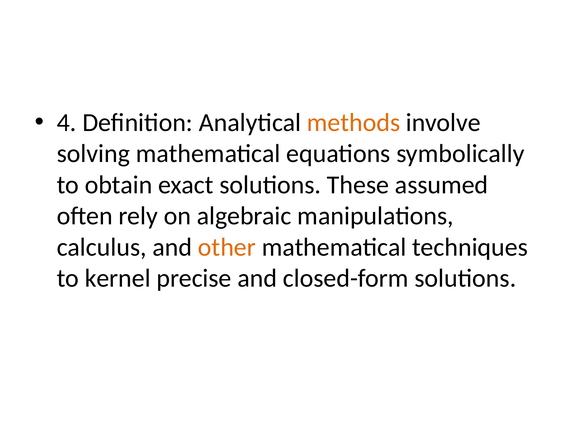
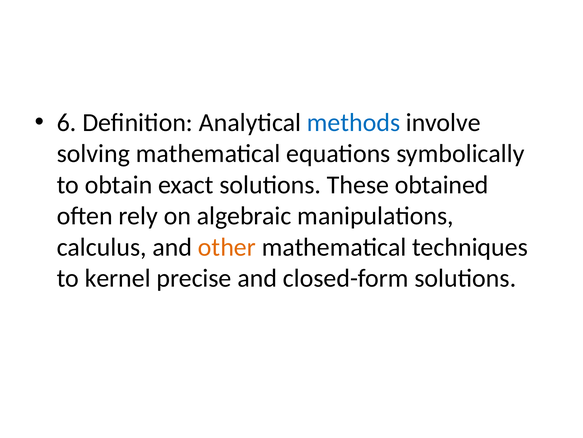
4: 4 -> 6
methods colour: orange -> blue
assumed: assumed -> obtained
